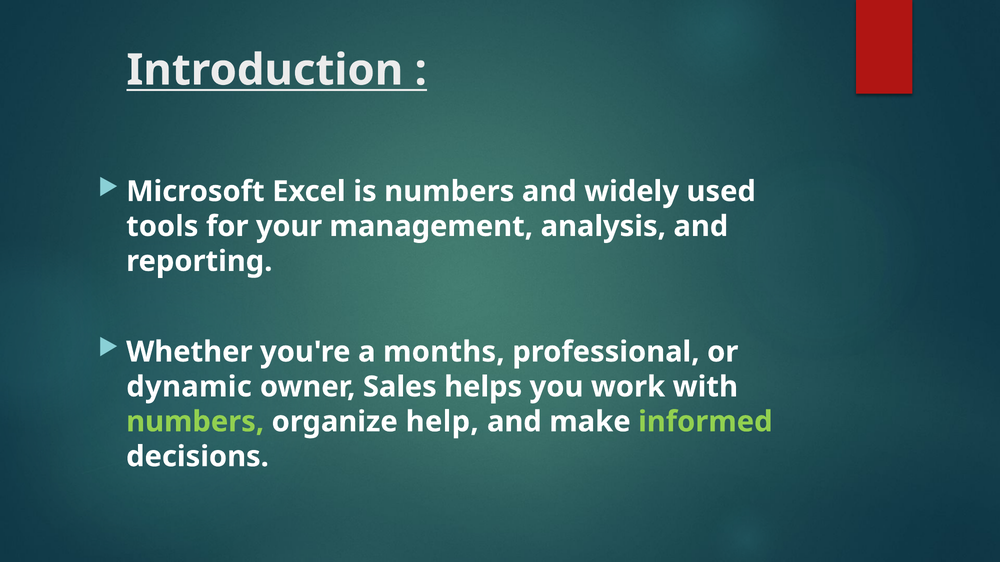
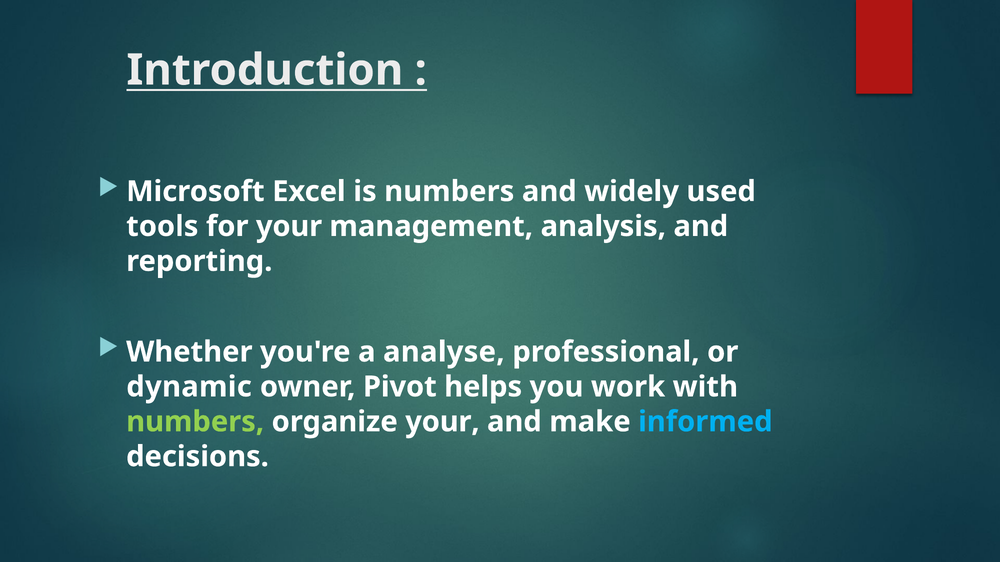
months: months -> analyse
Sales: Sales -> Pivot
organize help: help -> your
informed colour: light green -> light blue
